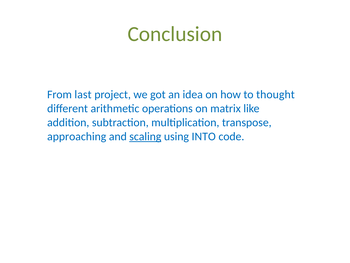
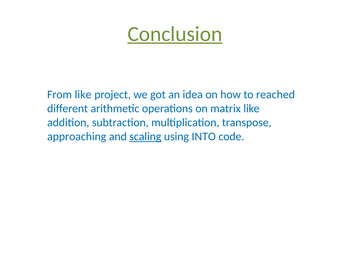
Conclusion underline: none -> present
From last: last -> like
thought: thought -> reached
